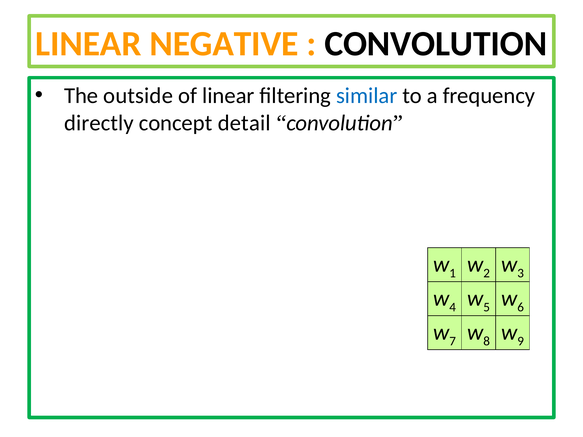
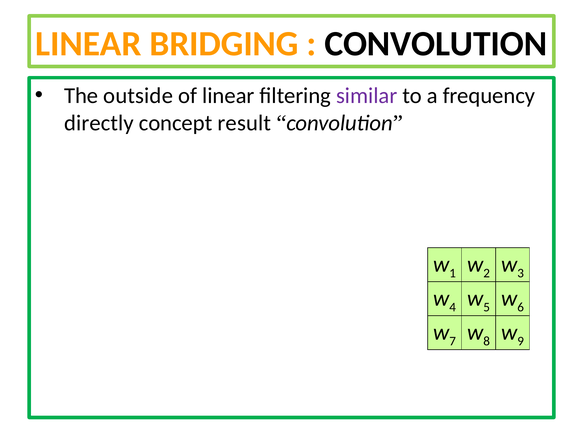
NEGATIVE: NEGATIVE -> BRIDGING
similar colour: blue -> purple
detail: detail -> result
